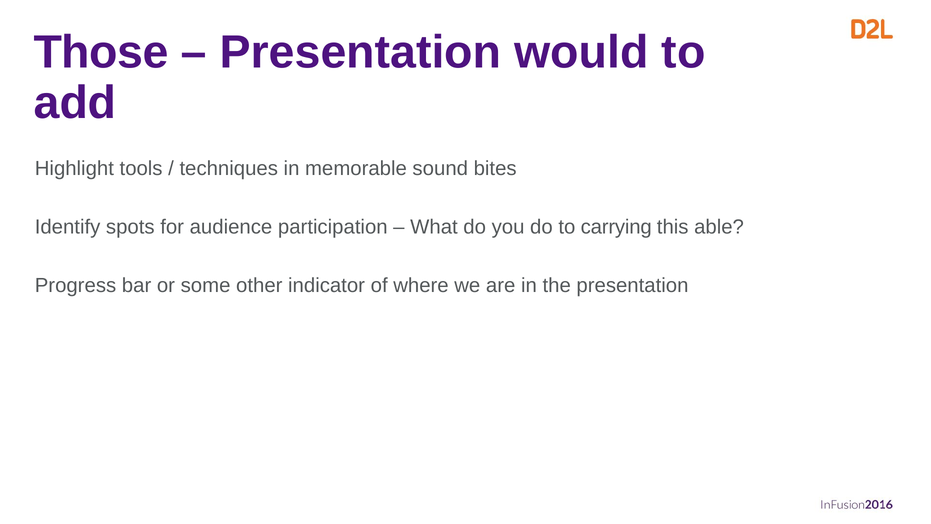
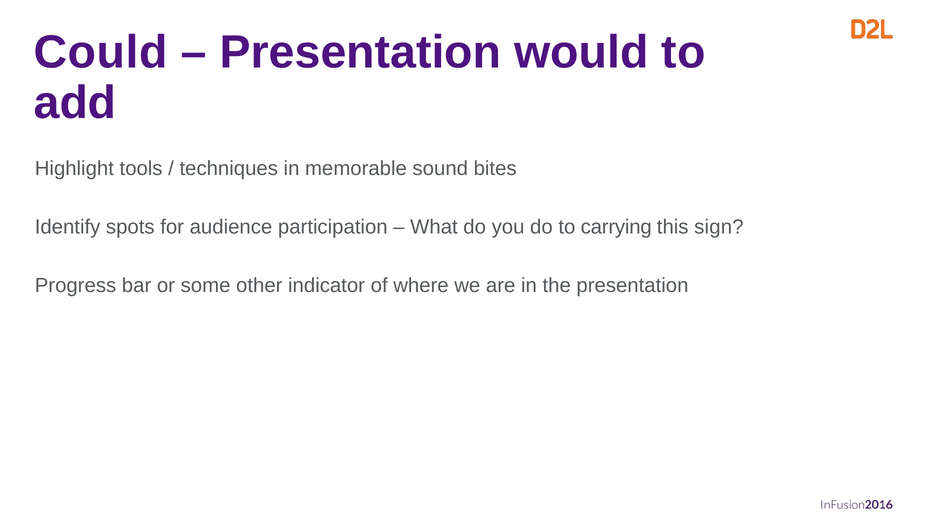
Those: Those -> Could
able: able -> sign
